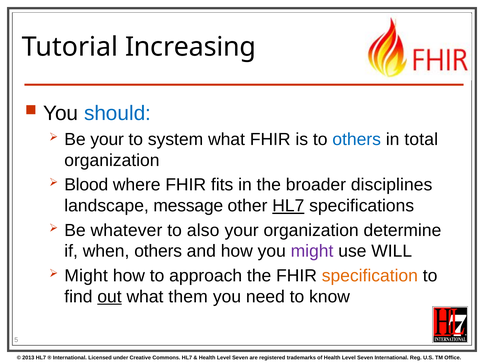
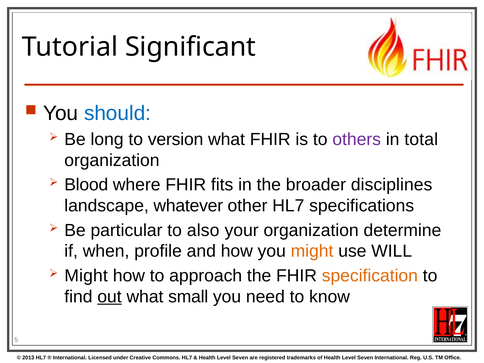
Increasing: Increasing -> Significant
Be your: your -> long
system: system -> version
others at (357, 139) colour: blue -> purple
message: message -> whatever
HL7 at (288, 206) underline: present -> none
whatever: whatever -> particular
when others: others -> profile
might at (312, 251) colour: purple -> orange
them: them -> small
